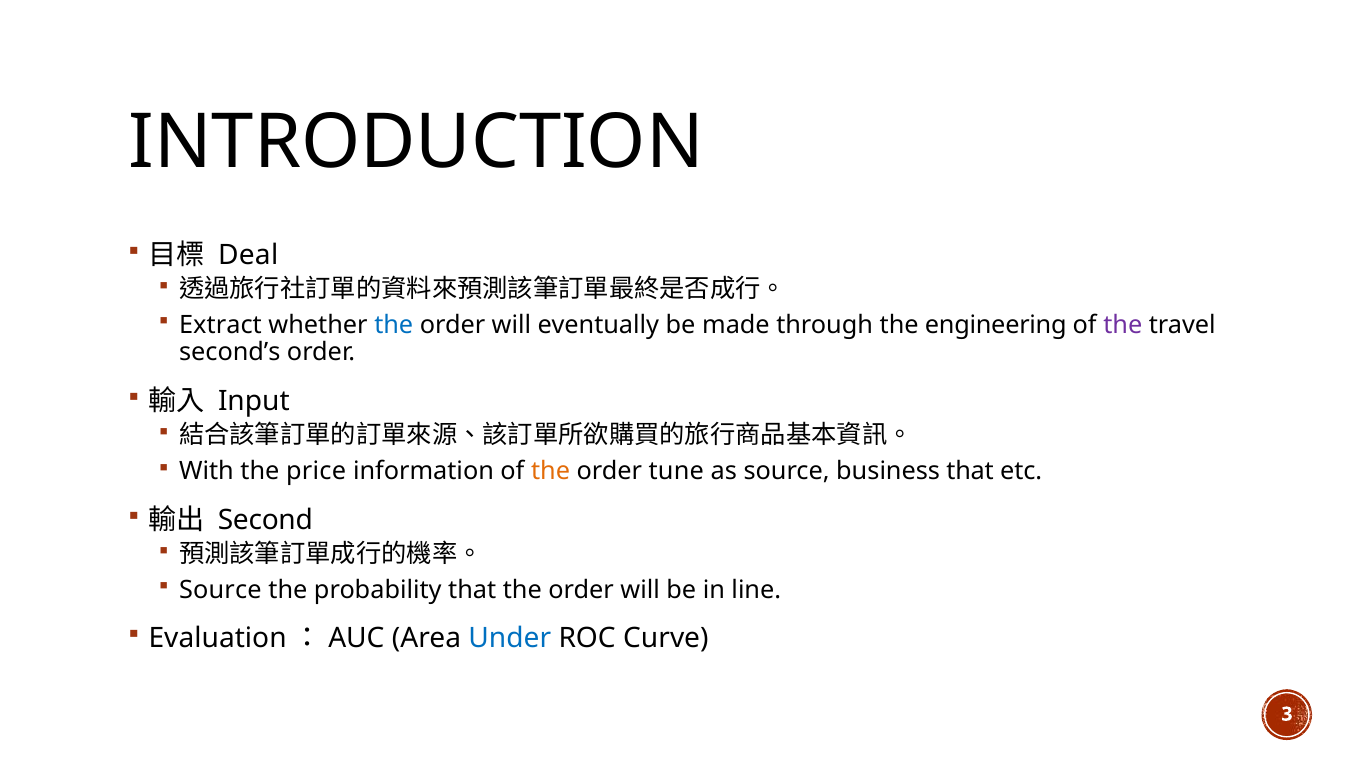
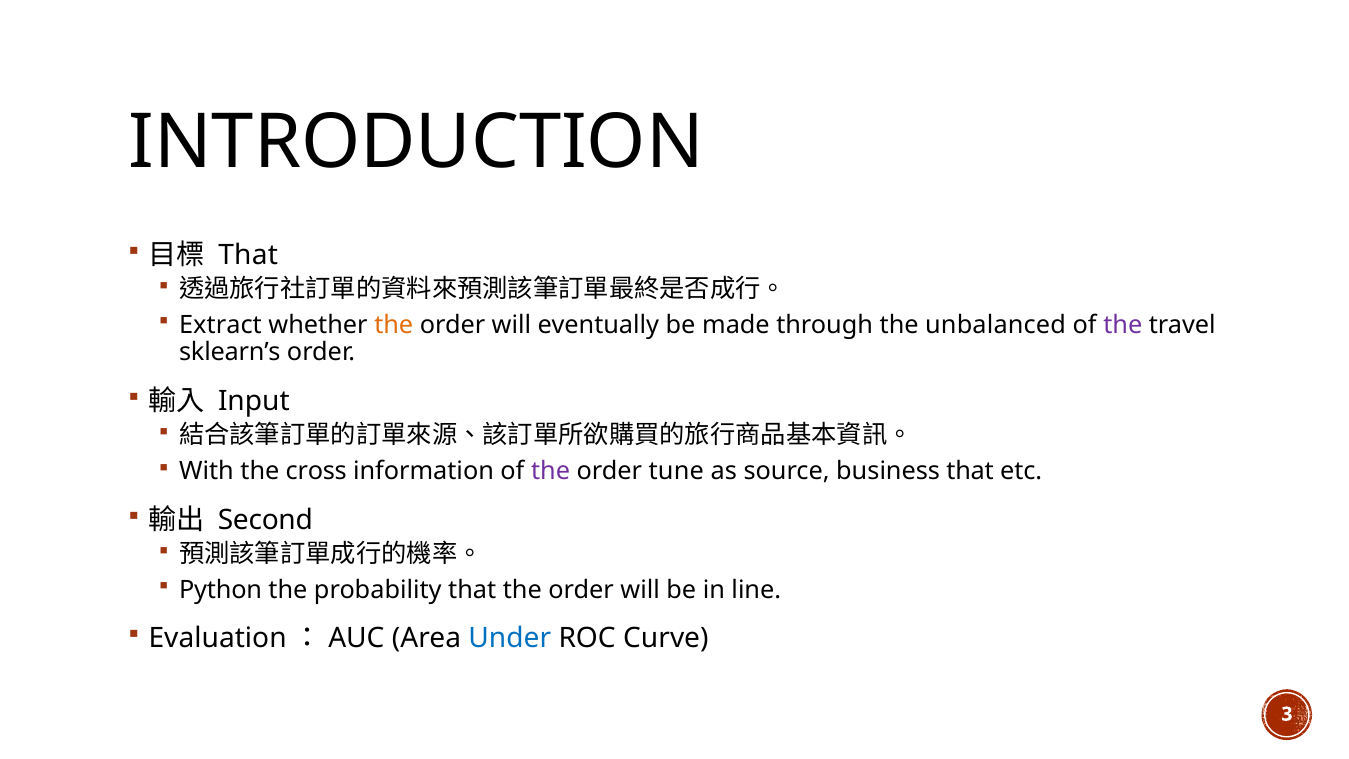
Deal at (248, 255): Deal -> That
the at (394, 325) colour: blue -> orange
engineering: engineering -> unbalanced
second’s: second’s -> sklearn’s
price: price -> cross
the at (551, 471) colour: orange -> purple
Source at (220, 590): Source -> Python
